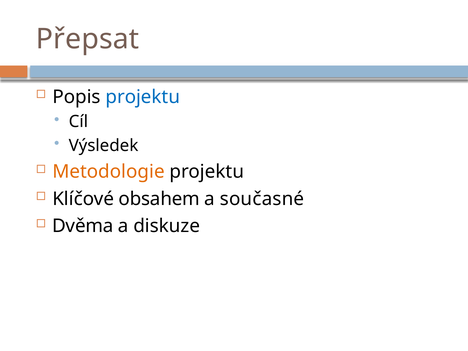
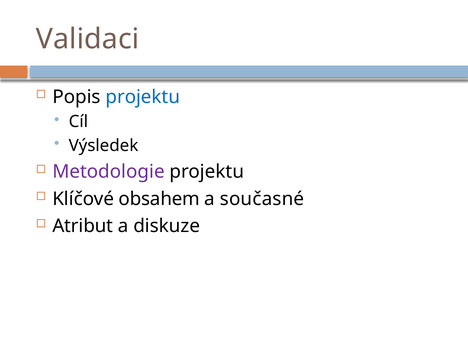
Přepsat: Přepsat -> Validaci
Metodologie colour: orange -> purple
Dvěma: Dvěma -> Atribut
